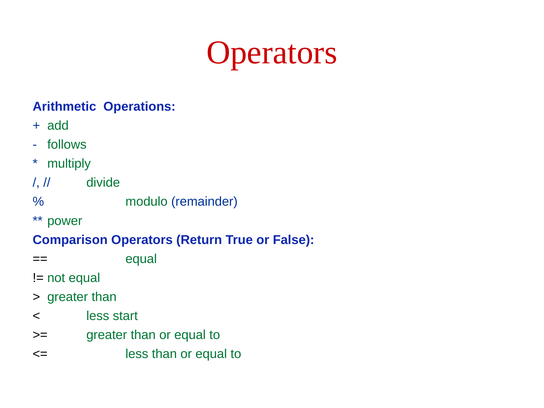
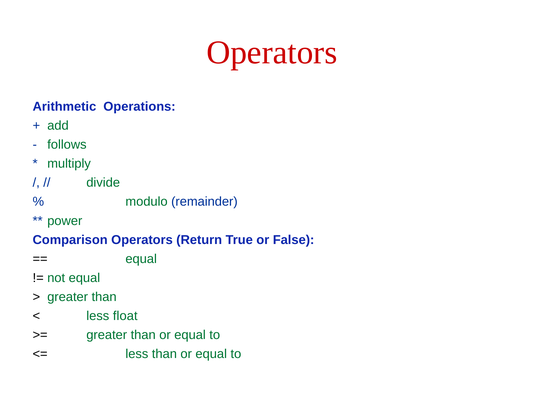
start: start -> float
